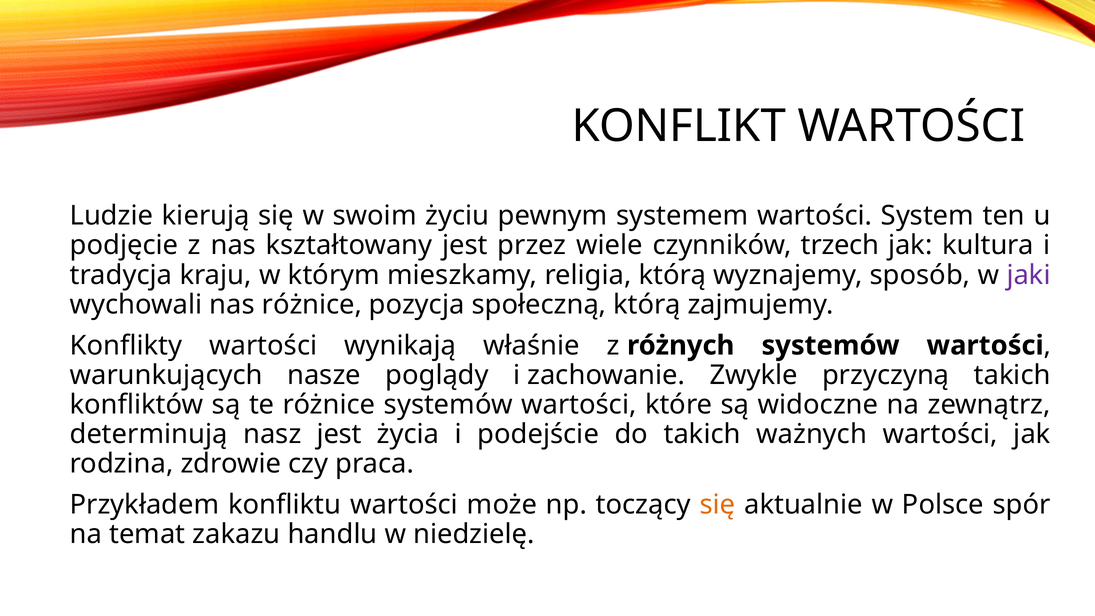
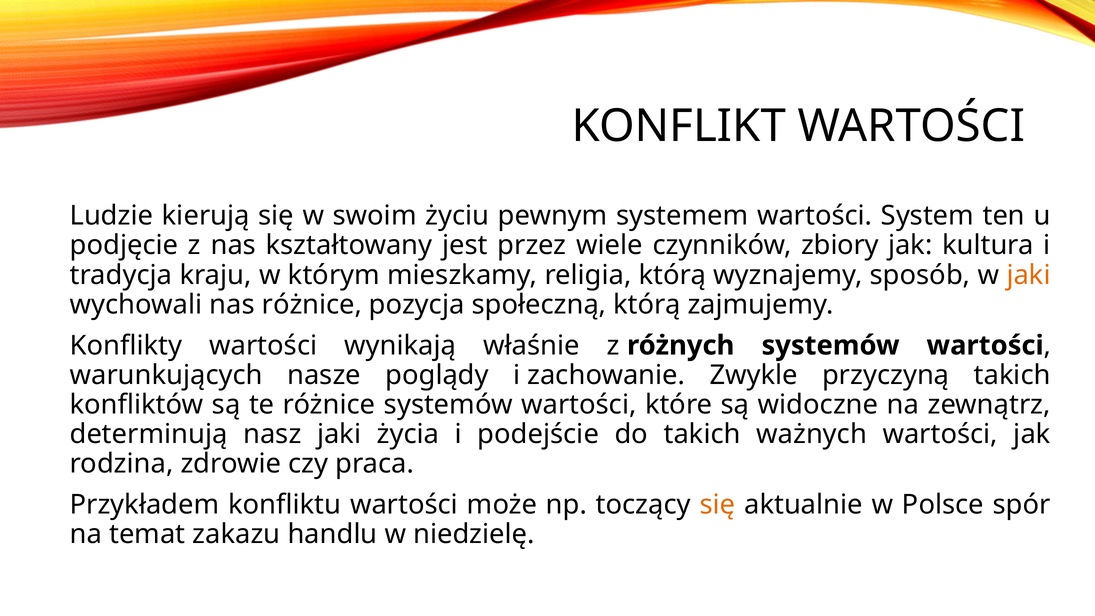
trzech: trzech -> zbiory
jaki at (1029, 275) colour: purple -> orange
nasz jest: jest -> jaki
